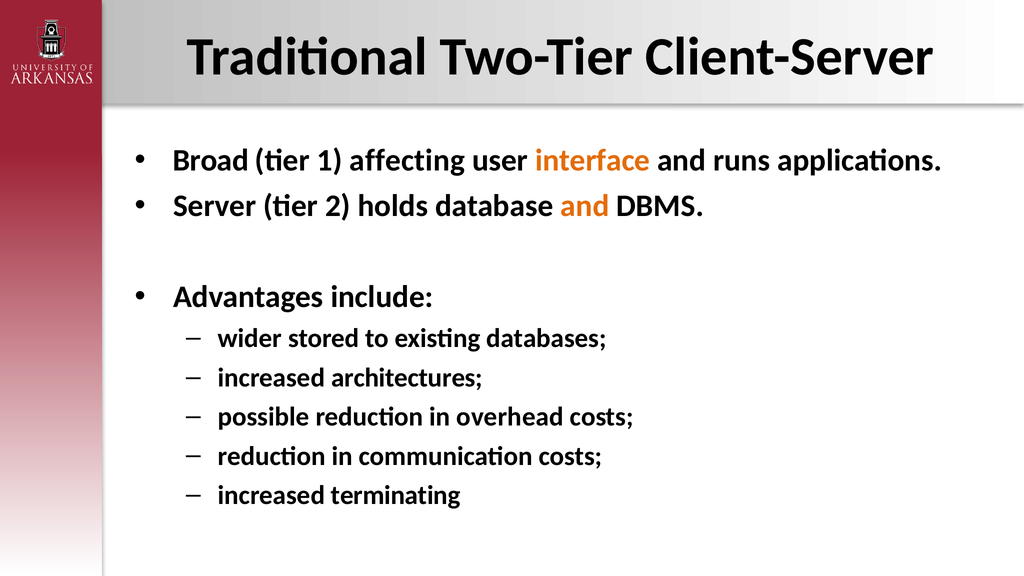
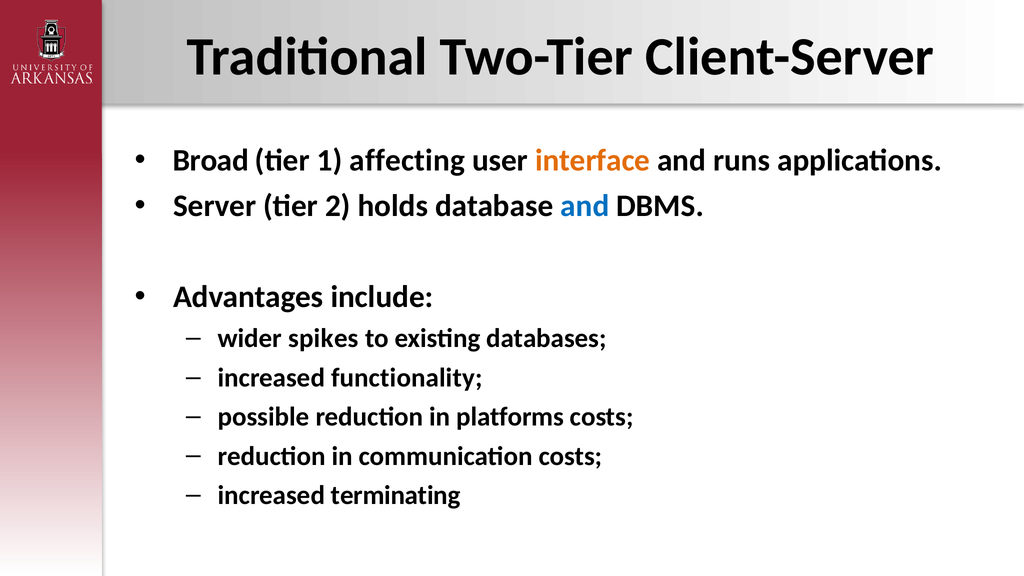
and at (585, 206) colour: orange -> blue
stored: stored -> spikes
architectures: architectures -> functionality
overhead: overhead -> platforms
